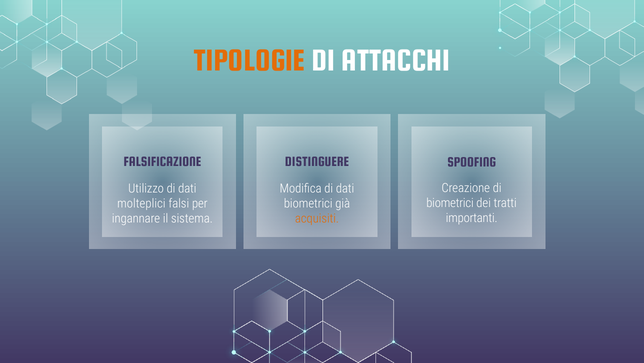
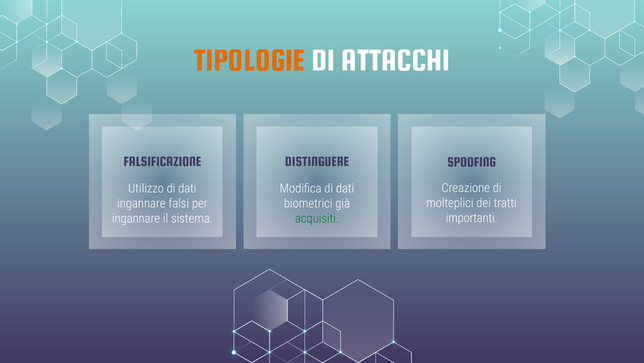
biometrici at (450, 203): biometrici -> molteplici
molteplici at (141, 203): molteplici -> ingannare
acquisiti colour: orange -> green
